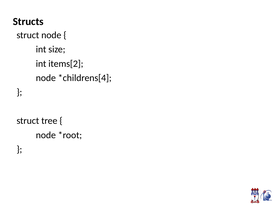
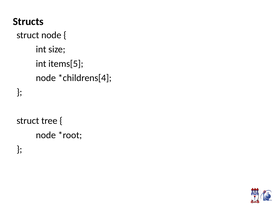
items[2: items[2 -> items[5
